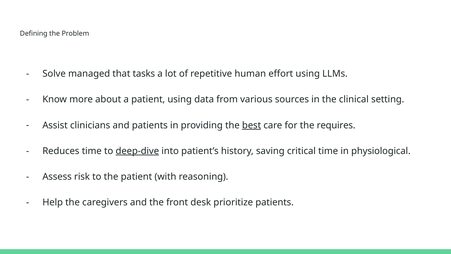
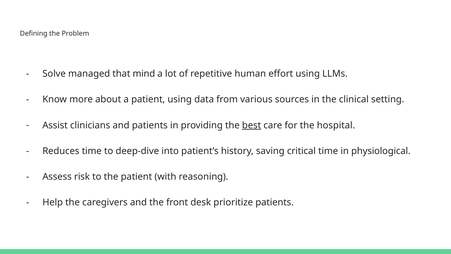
tasks: tasks -> mind
requires: requires -> hospital
deep-dive underline: present -> none
